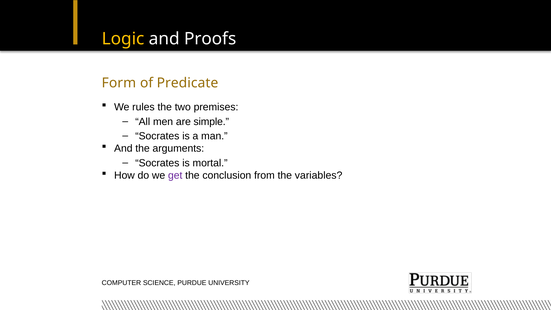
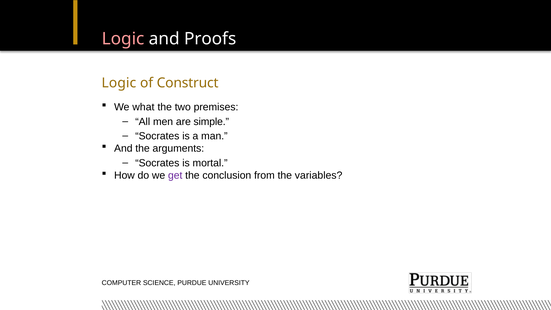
Logic at (123, 39) colour: yellow -> pink
Form at (119, 83): Form -> Logic
Predicate: Predicate -> Construct
rules: rules -> what
